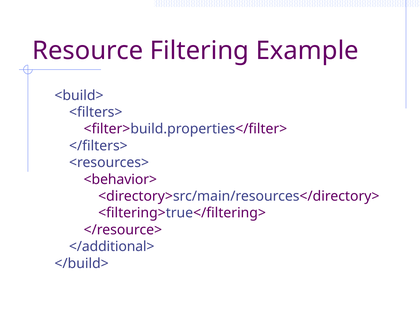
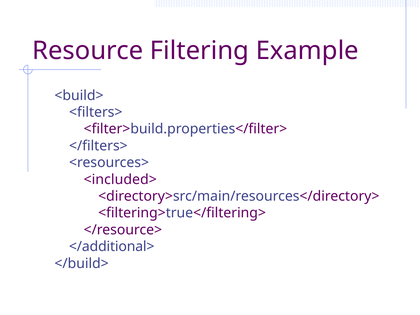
<behavior>: <behavior> -> <included>
